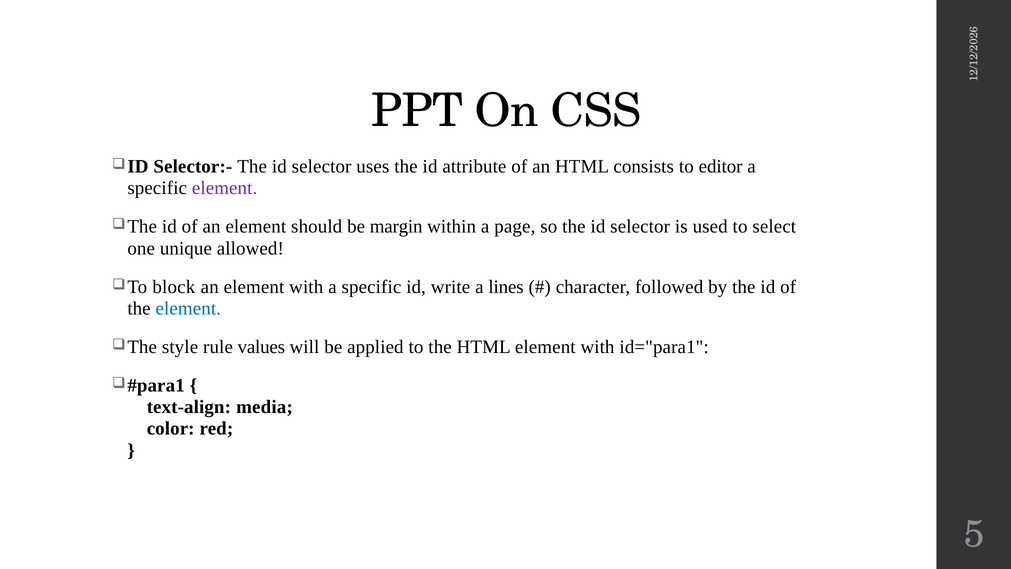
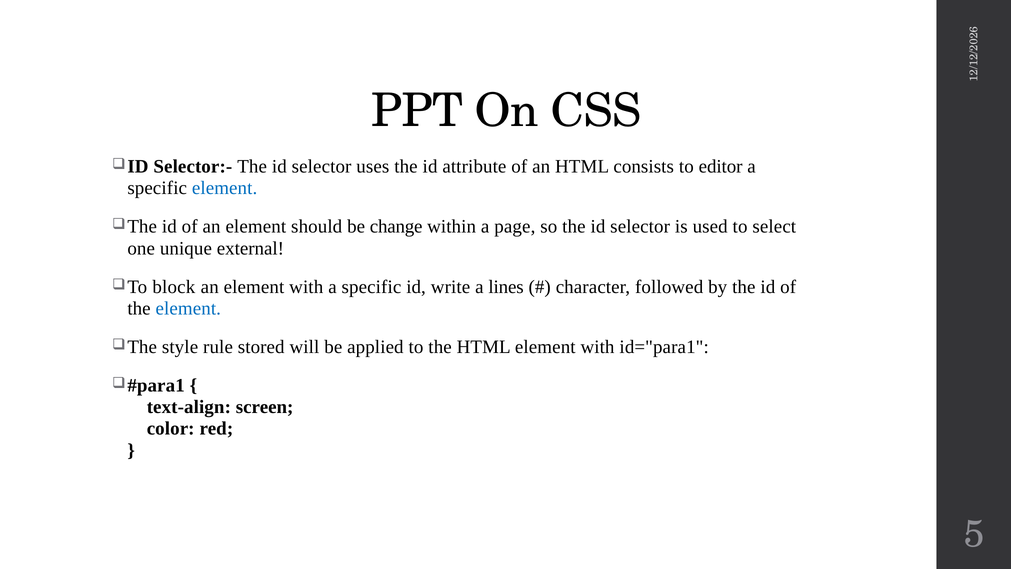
element at (225, 188) colour: purple -> blue
margin: margin -> change
allowed: allowed -> external
values: values -> stored
media: media -> screen
